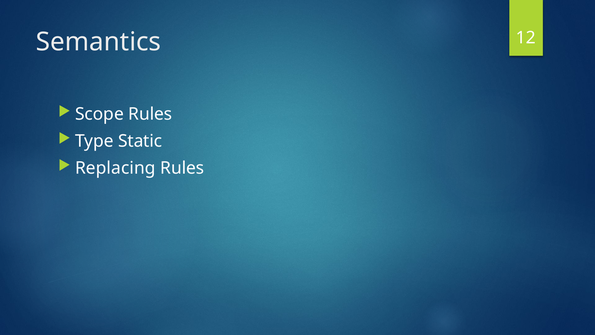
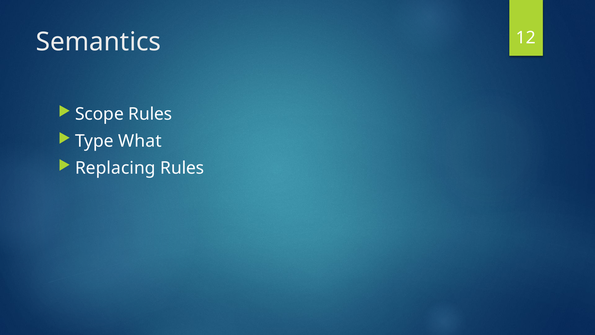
Static: Static -> What
